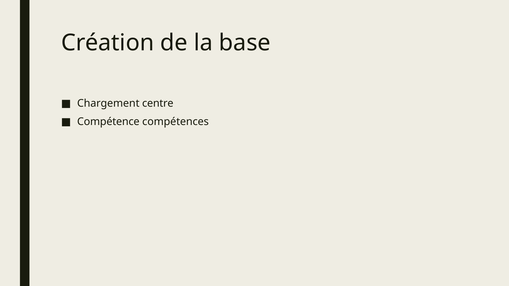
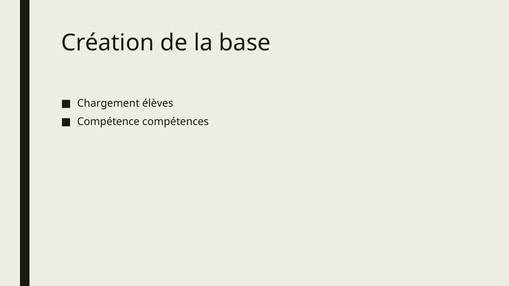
centre: centre -> élèves
